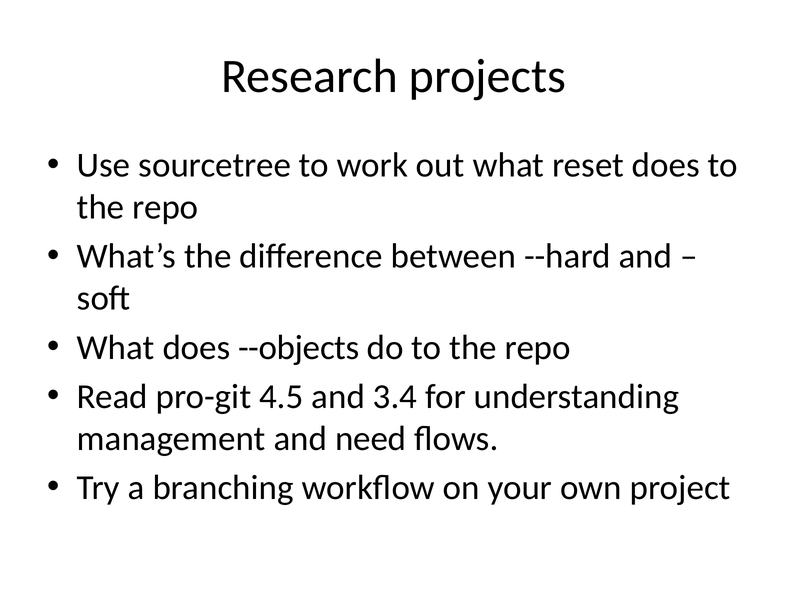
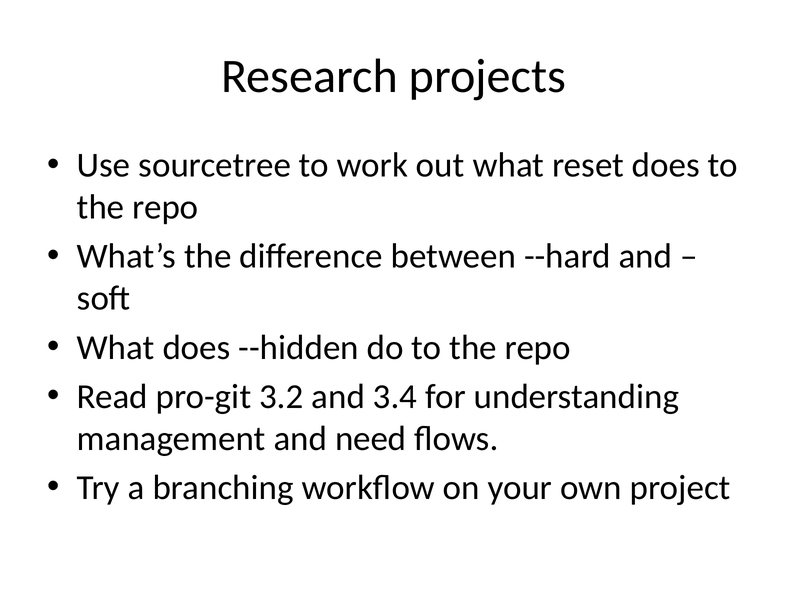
--objects: --objects -> --hidden
4.5: 4.5 -> 3.2
